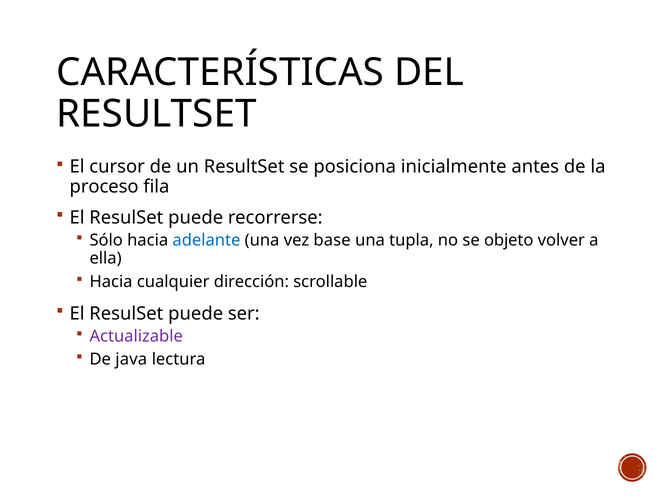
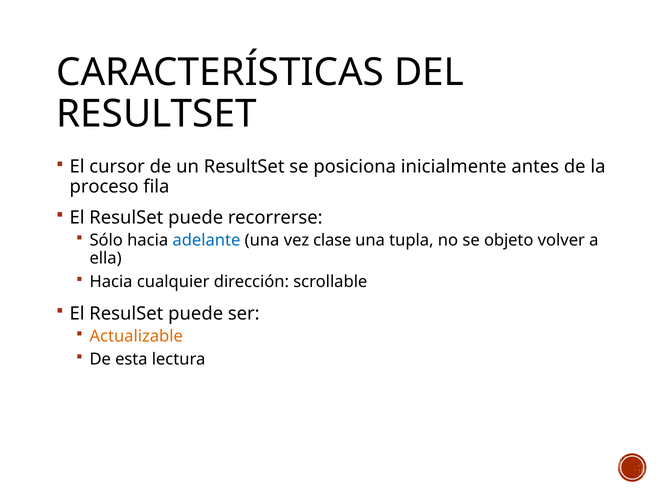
base: base -> clase
Actualizable colour: purple -> orange
java: java -> esta
